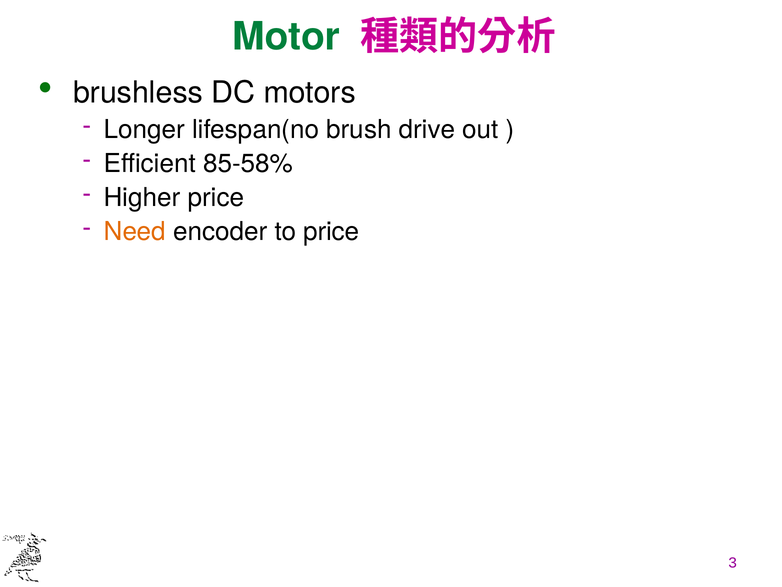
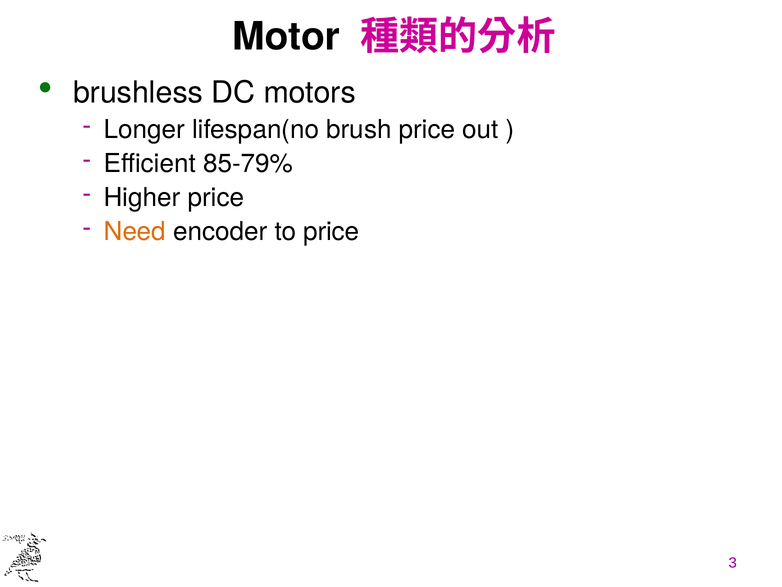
Motor colour: green -> black
brush drive: drive -> price
85-58%: 85-58% -> 85-79%
